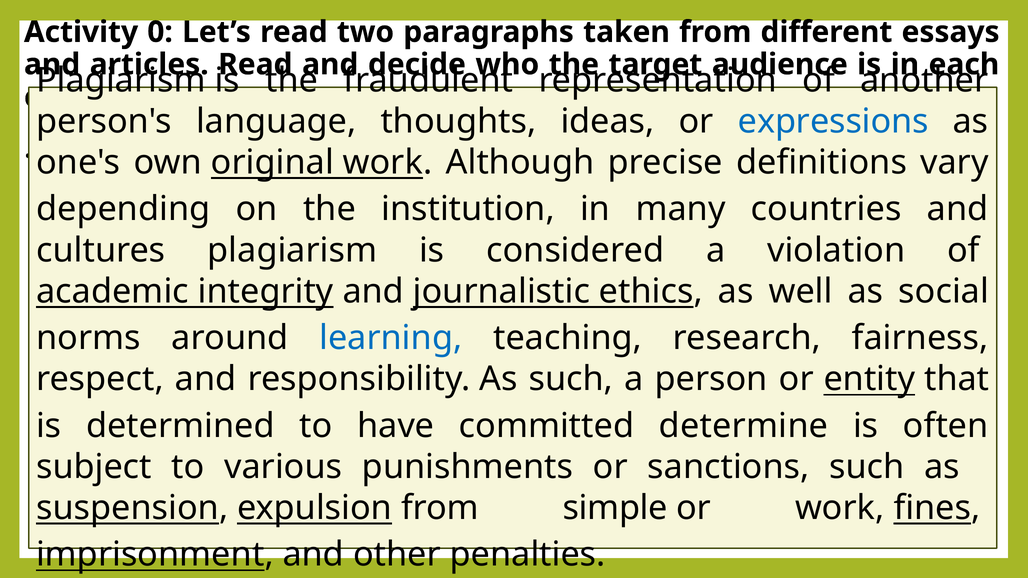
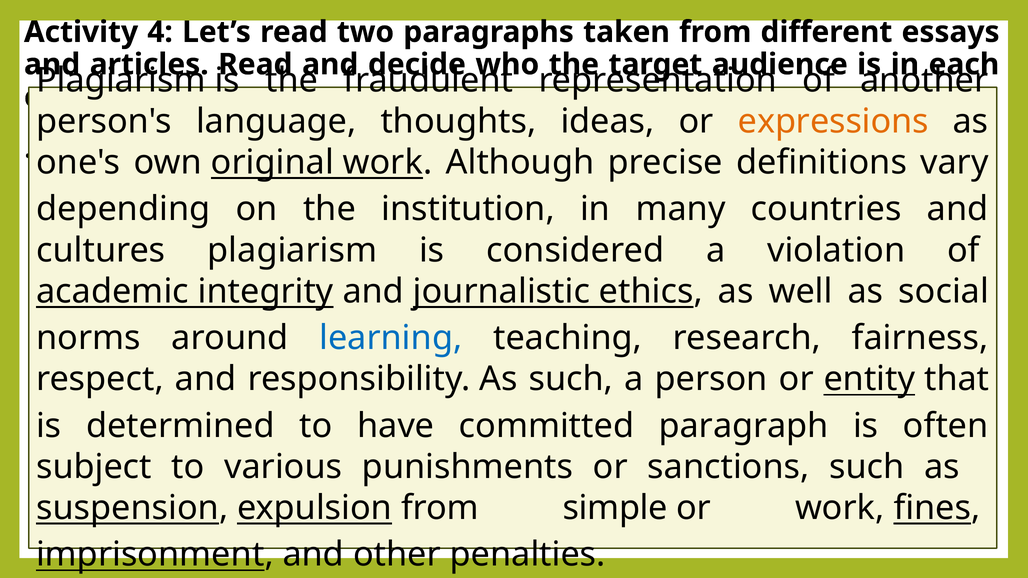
0: 0 -> 4
expressions colour: blue -> orange
determine: determine -> paragraph
